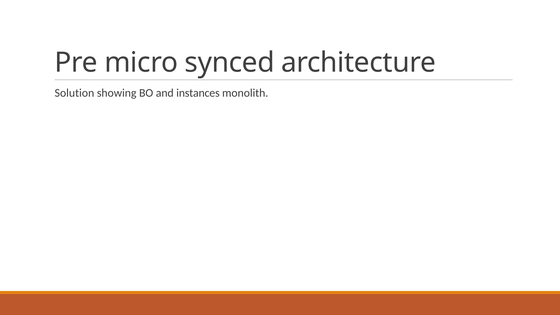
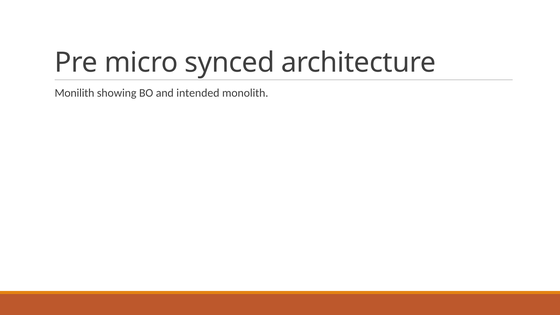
Solution: Solution -> Monilith
instances: instances -> intended
